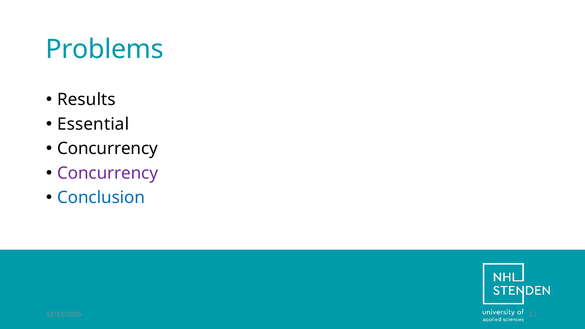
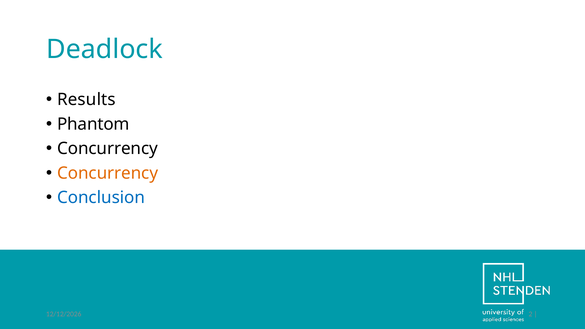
Problems: Problems -> Deadlock
Essential: Essential -> Phantom
Concurrency at (108, 173) colour: purple -> orange
